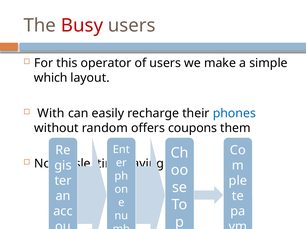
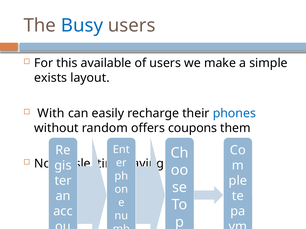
Busy colour: red -> blue
operator: operator -> available
which: which -> exists
